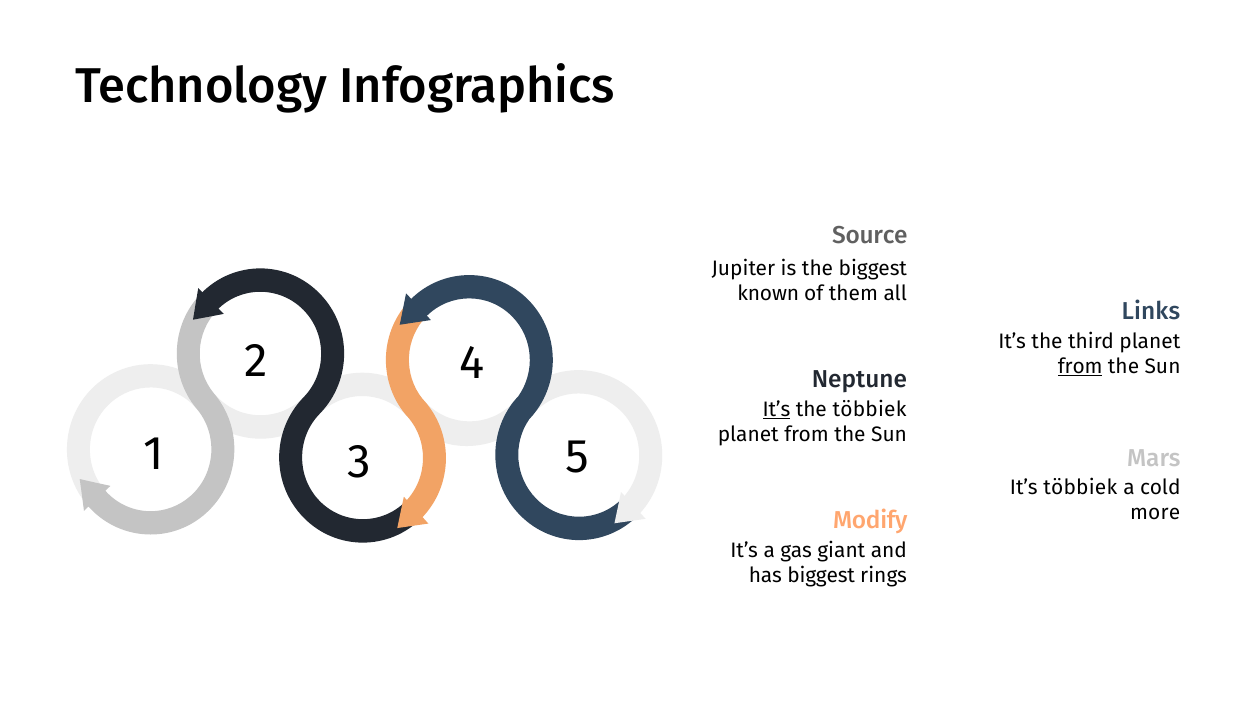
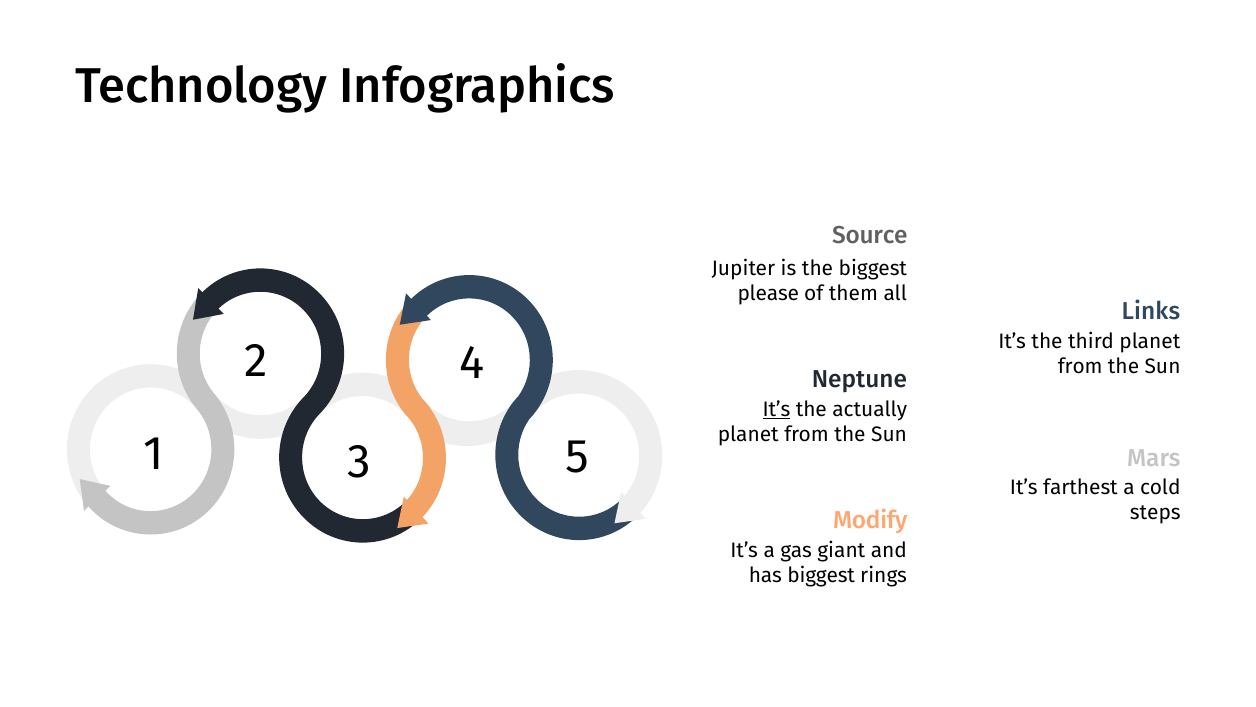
known: known -> please
from at (1080, 366) underline: present -> none
the többiek: többiek -> actually
It’s többiek: többiek -> farthest
more: more -> steps
